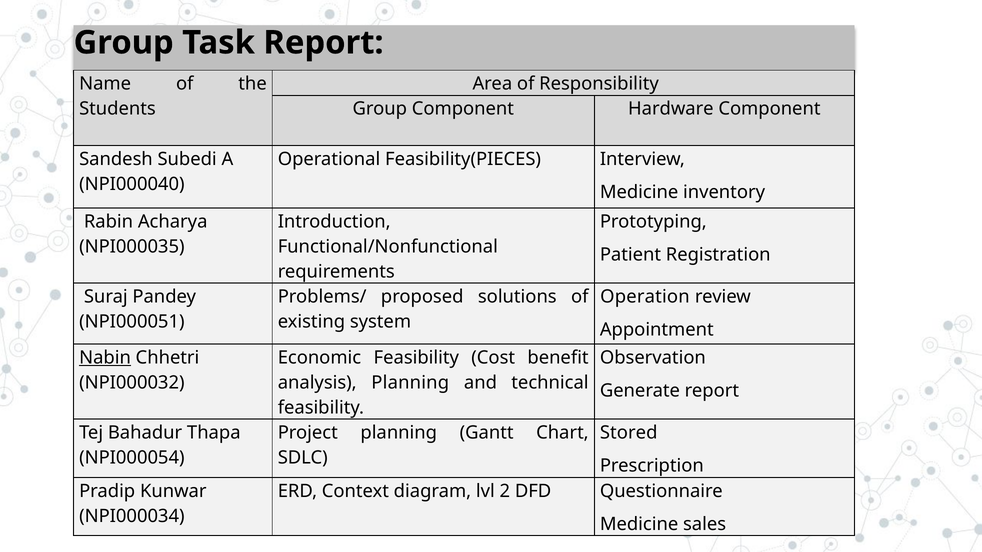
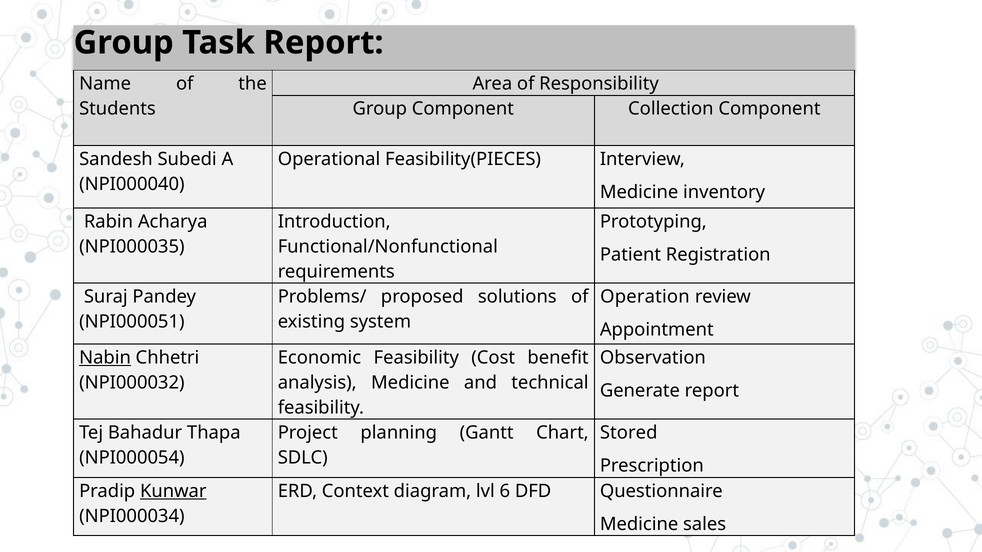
Hardware: Hardware -> Collection
analysis Planning: Planning -> Medicine
Kunwar underline: none -> present
2: 2 -> 6
